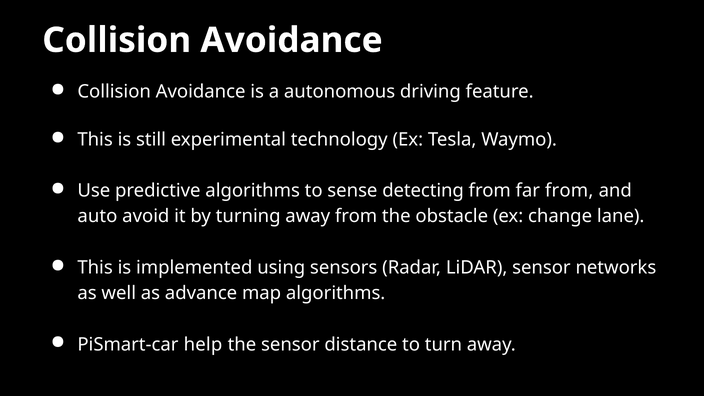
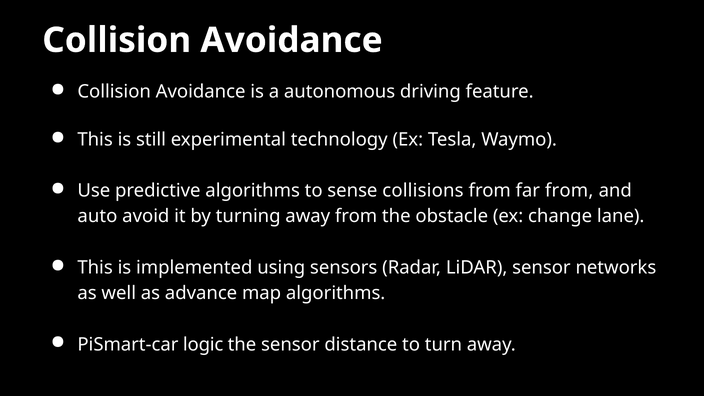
detecting: detecting -> collisions
help: help -> logic
